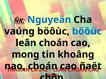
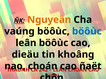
Nguyeän colour: blue -> orange
choán at (54, 43): choán -> böôùc
mong: mong -> dieäu
